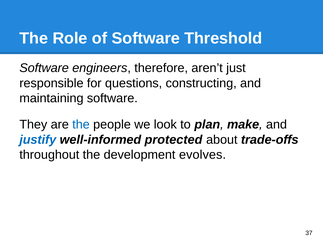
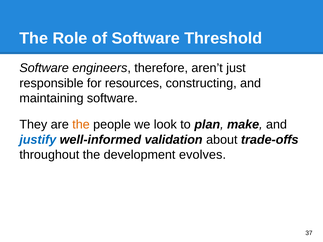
questions: questions -> resources
the at (81, 125) colour: blue -> orange
protected: protected -> validation
